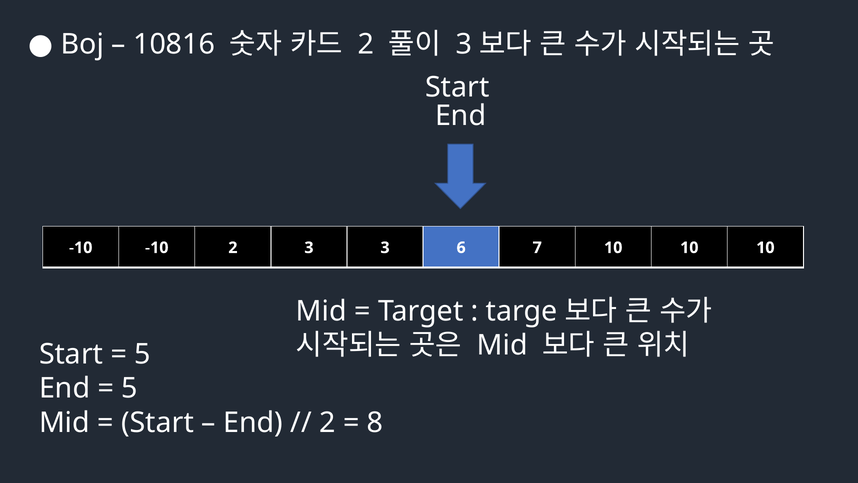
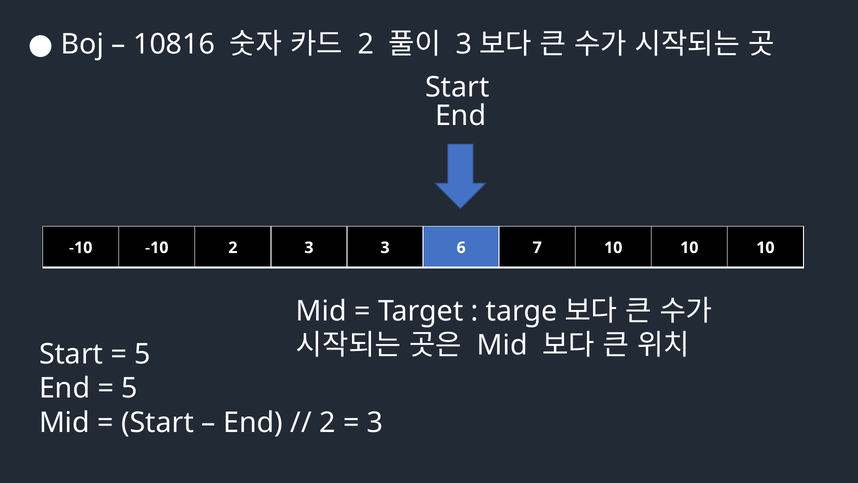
8 at (375, 422): 8 -> 3
